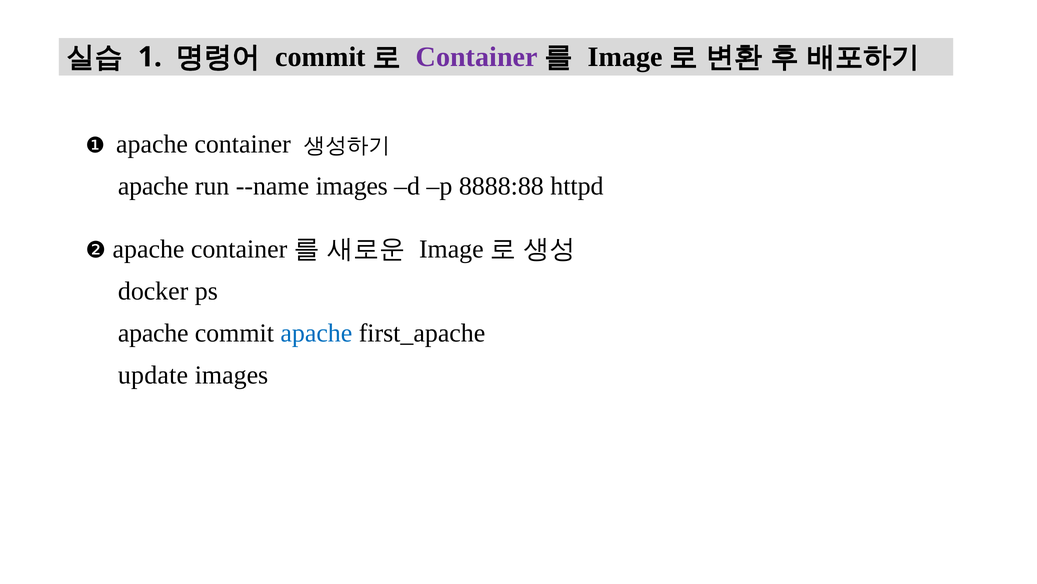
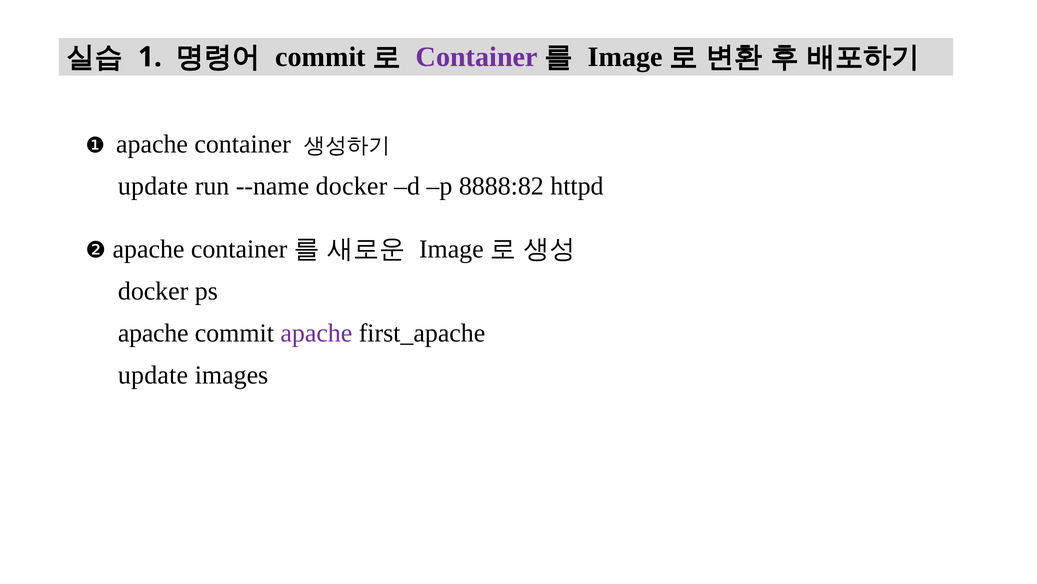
apache at (153, 186): apache -> update
--name images: images -> docker
8888:88: 8888:88 -> 8888:82
apache at (316, 333) colour: blue -> purple
